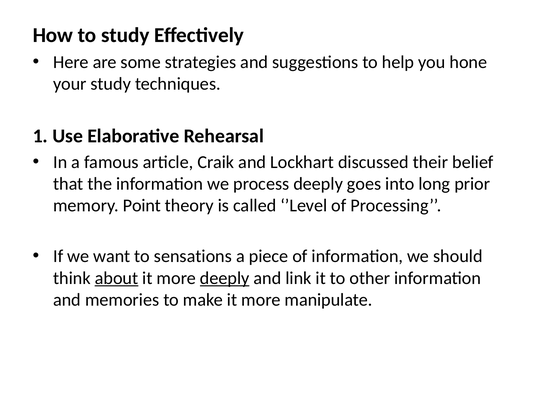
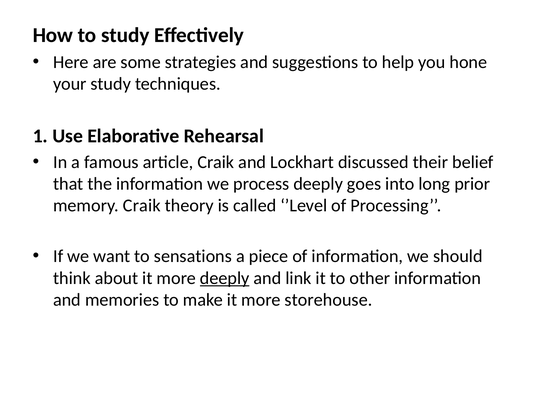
memory Point: Point -> Craik
about underline: present -> none
manipulate: manipulate -> storehouse
